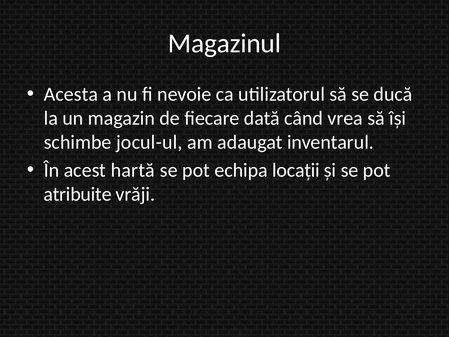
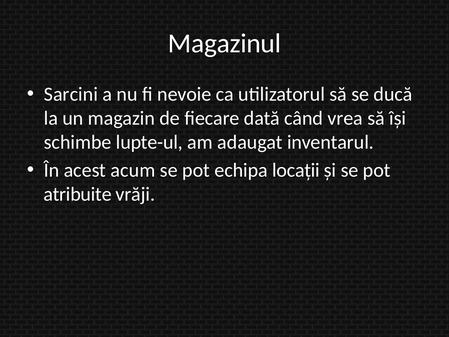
Acesta: Acesta -> Sarcini
jocul-ul: jocul-ul -> lupte-ul
hartă: hartă -> acum
